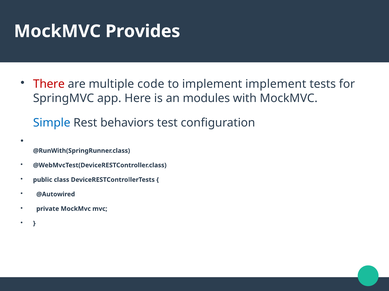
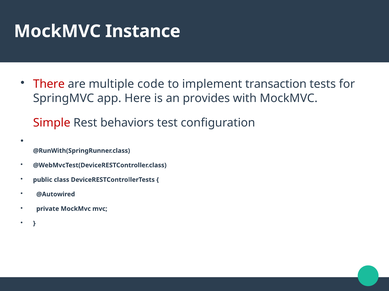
Provides: Provides -> Instance
implement implement: implement -> transaction
modules: modules -> provides
Simple colour: blue -> red
